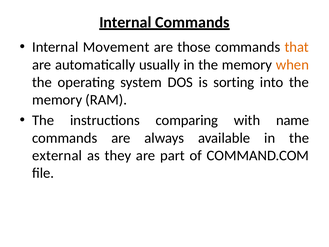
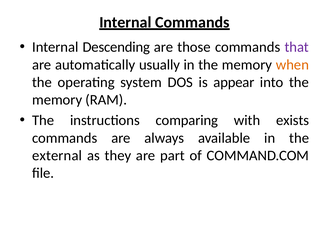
Movement: Movement -> Descending
that colour: orange -> purple
sorting: sorting -> appear
name: name -> exists
